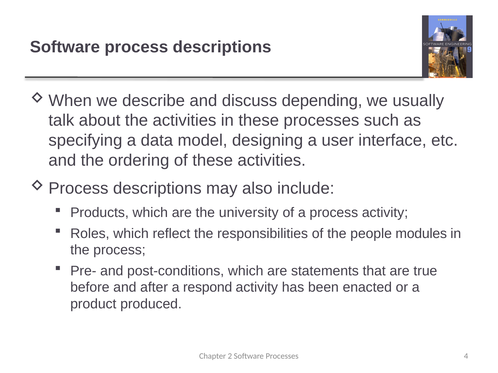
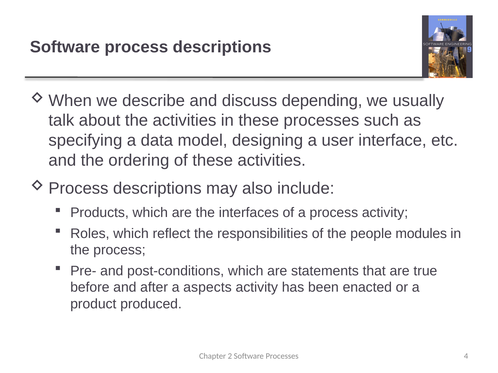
university: university -> interfaces
respond: respond -> aspects
